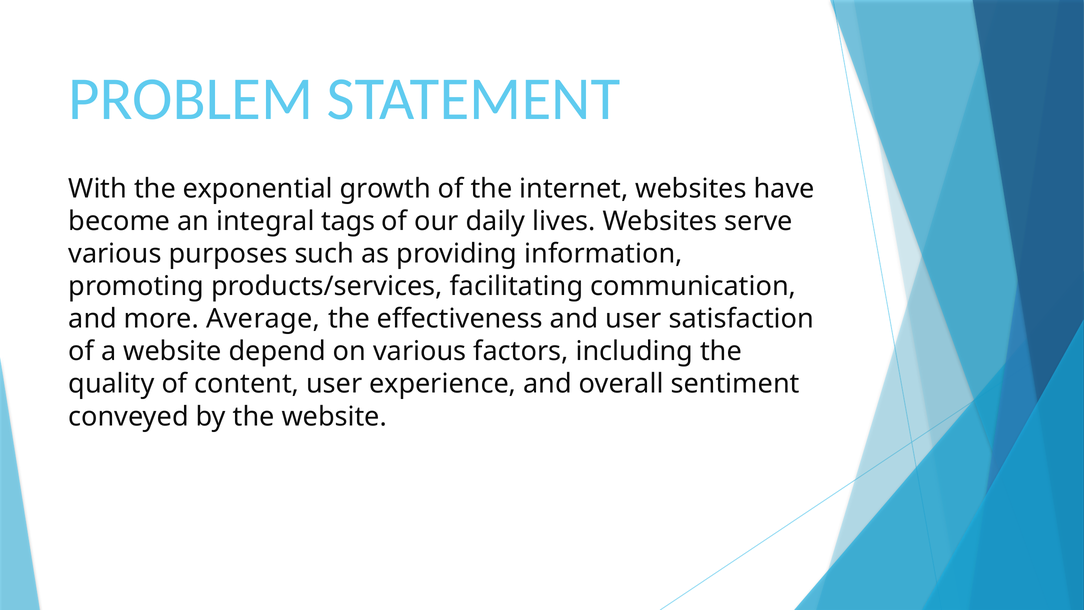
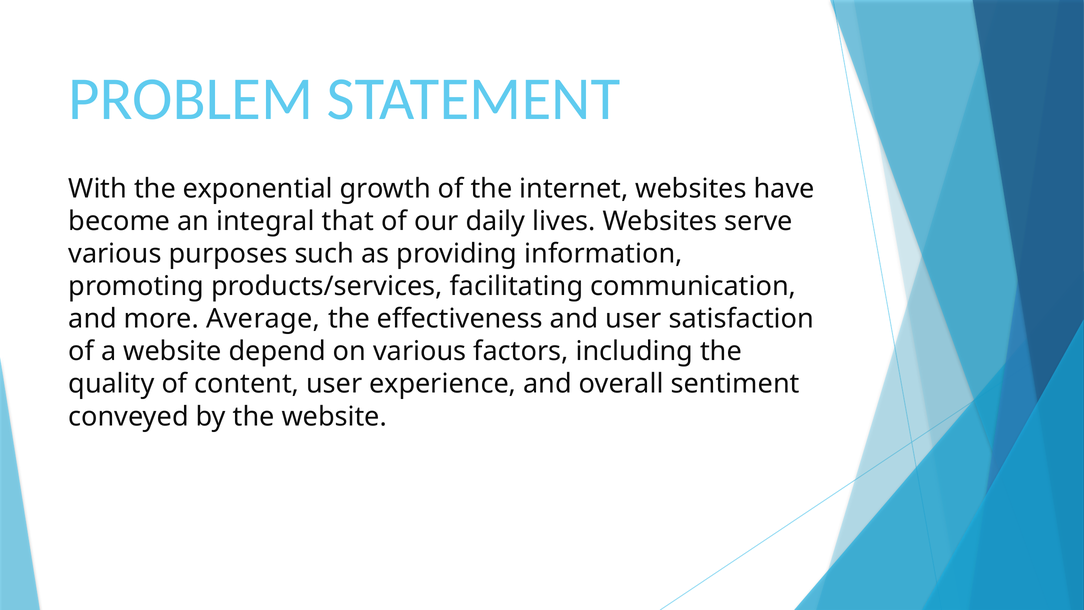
tags: tags -> that
